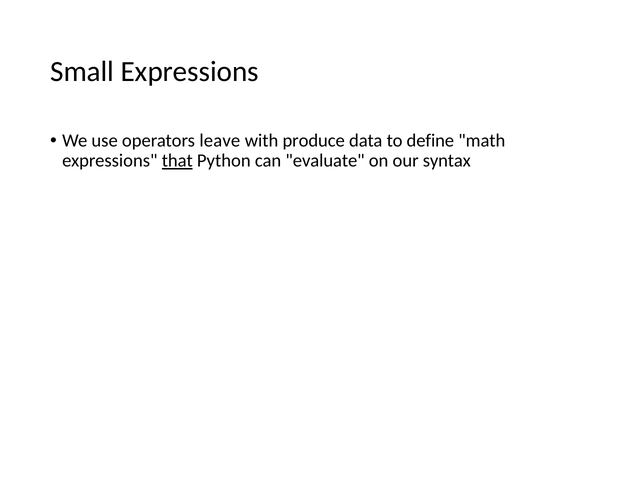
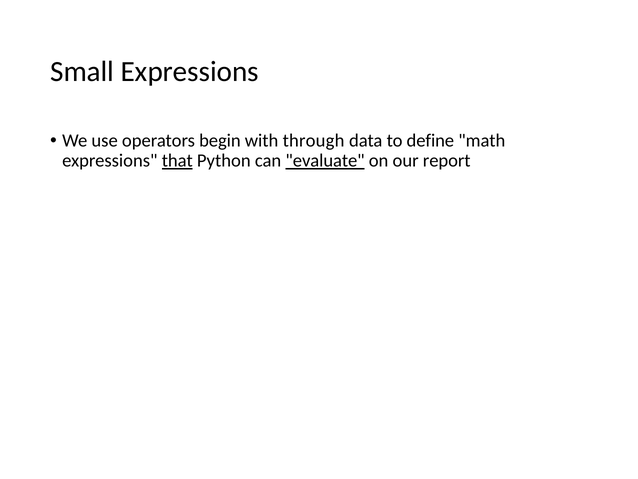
leave: leave -> begin
produce: produce -> through
evaluate underline: none -> present
syntax: syntax -> report
